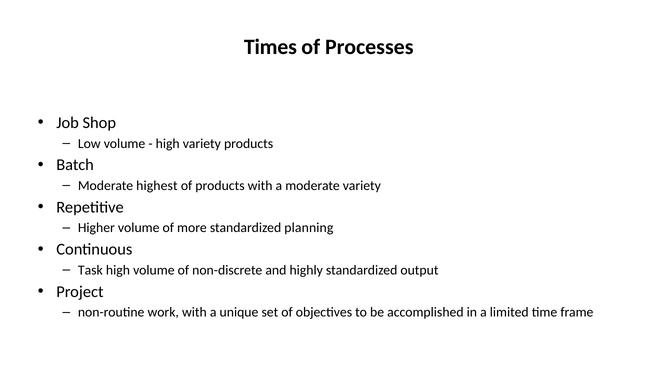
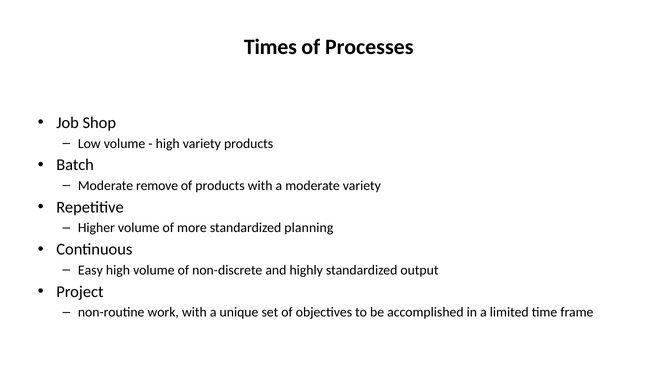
highest: highest -> remove
Task: Task -> Easy
